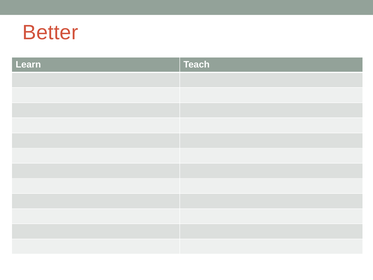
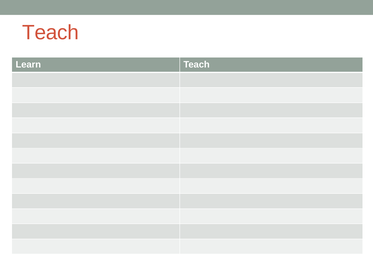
Better at (50, 33): Better -> Teach
